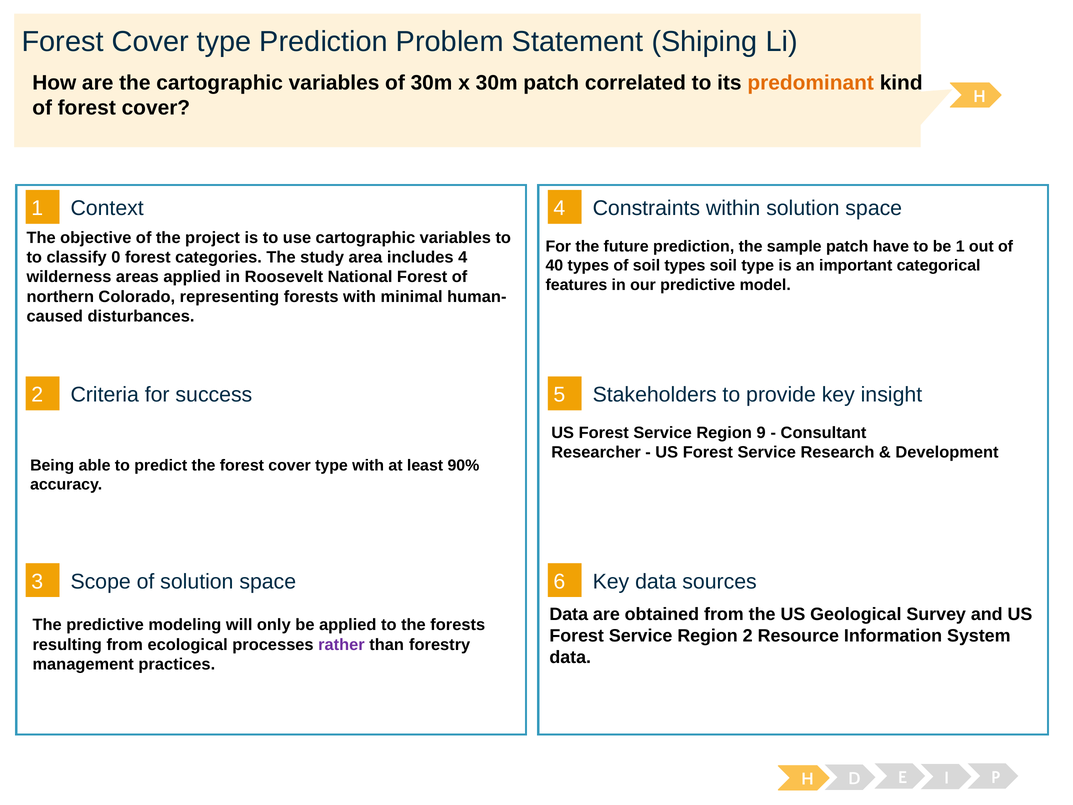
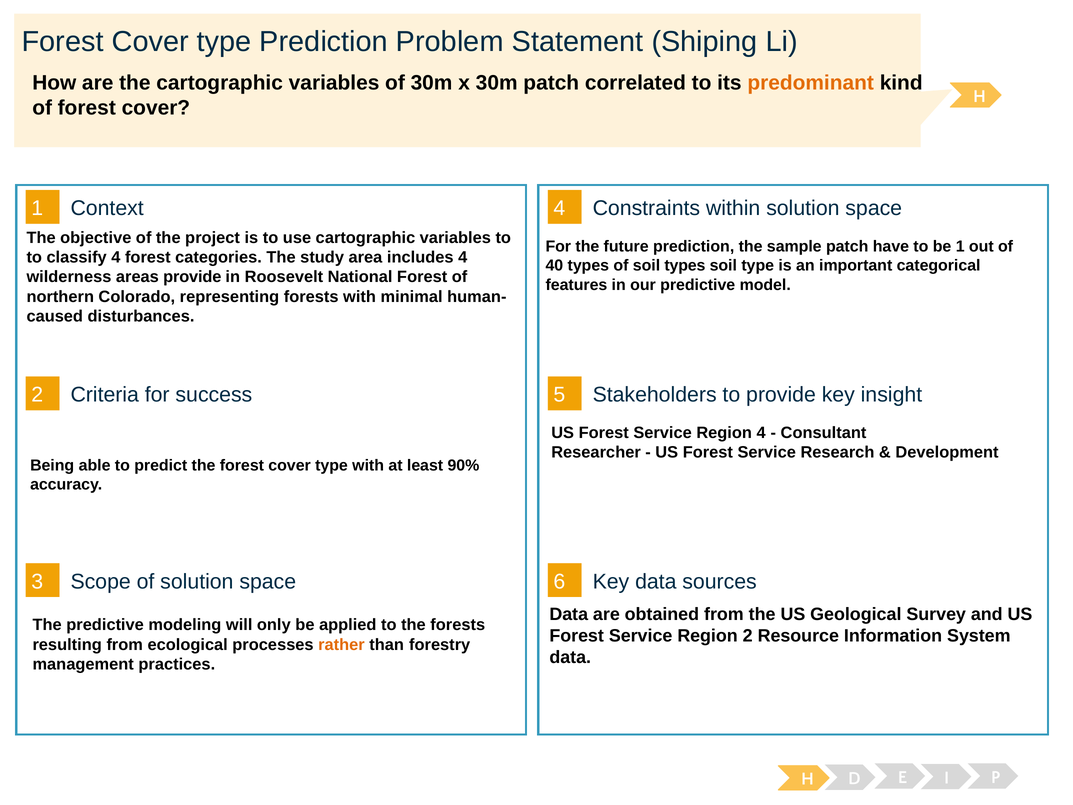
classify 0: 0 -> 4
areas applied: applied -> provide
Region 9: 9 -> 4
rather colour: purple -> orange
